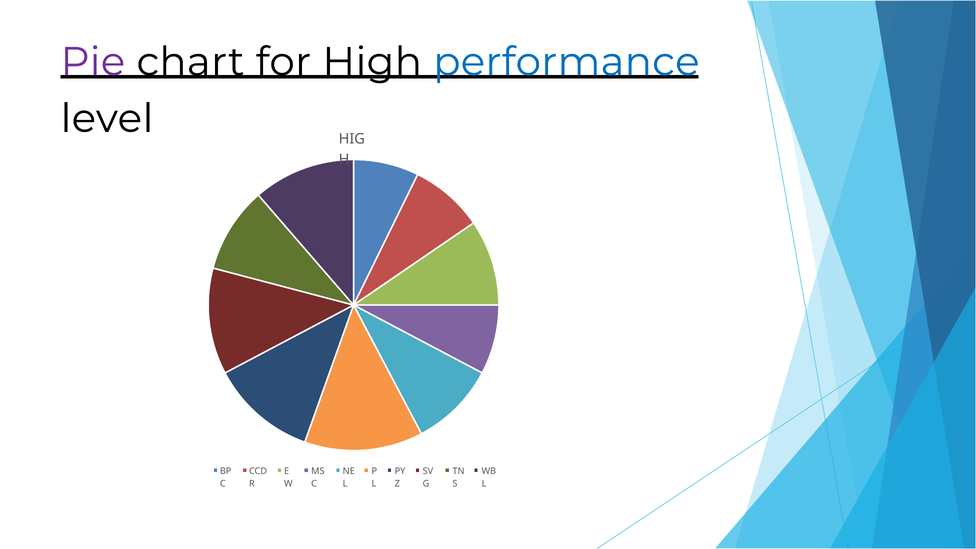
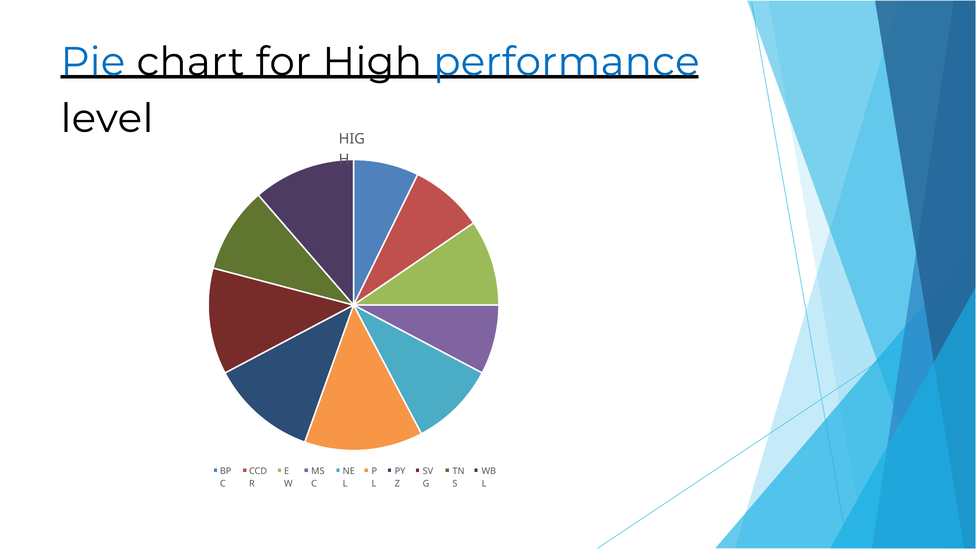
Pie colour: purple -> blue
